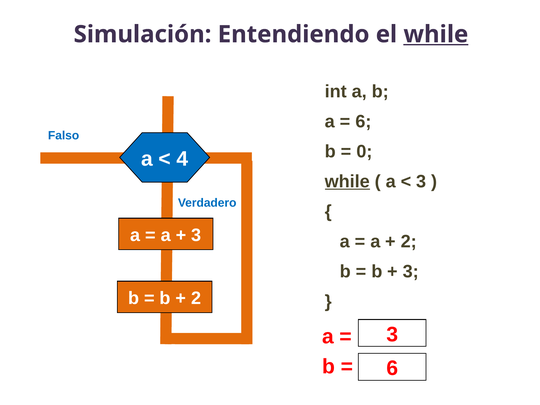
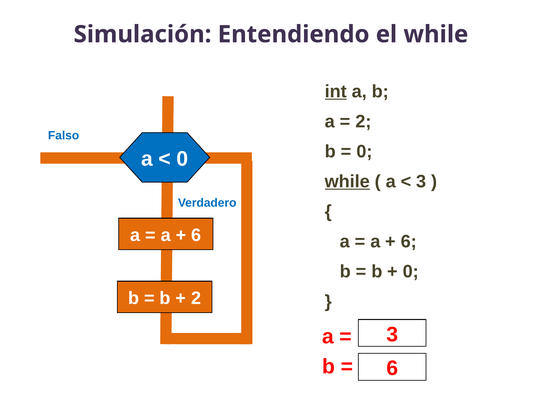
while at (436, 34) underline: present -> none
int underline: none -> present
6 at (363, 121): 6 -> 2
4 at (182, 159): 4 -> 0
3 at (196, 235): 3 -> 6
2 at (409, 241): 2 -> 6
3 at (411, 271): 3 -> 0
